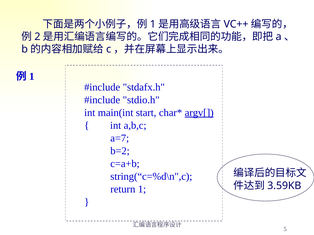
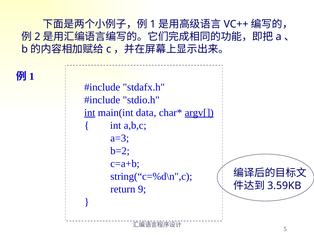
int at (90, 113) underline: none -> present
start: start -> data
a=7: a=7 -> a=3
return 1: 1 -> 9
